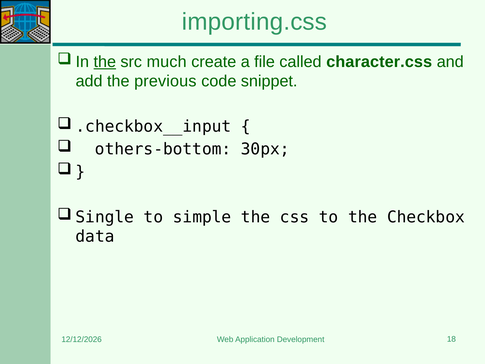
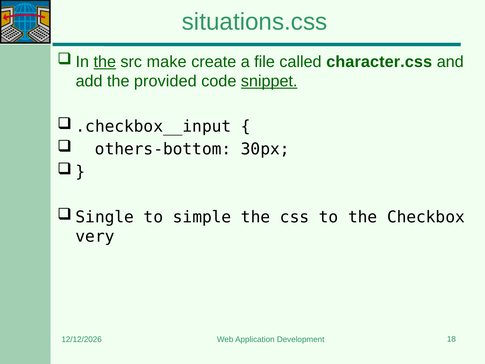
importing.css: importing.css -> situations.css
much: much -> make
previous: previous -> provided
snippet underline: none -> present
data: data -> very
